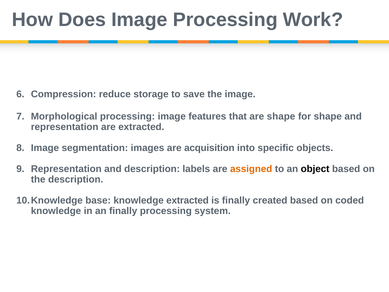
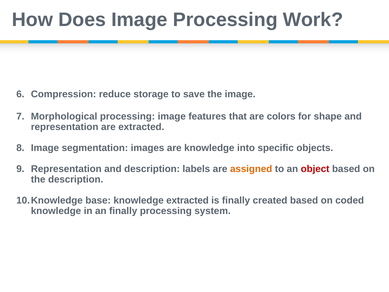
are shape: shape -> colors
are acquisition: acquisition -> knowledge
object colour: black -> red
